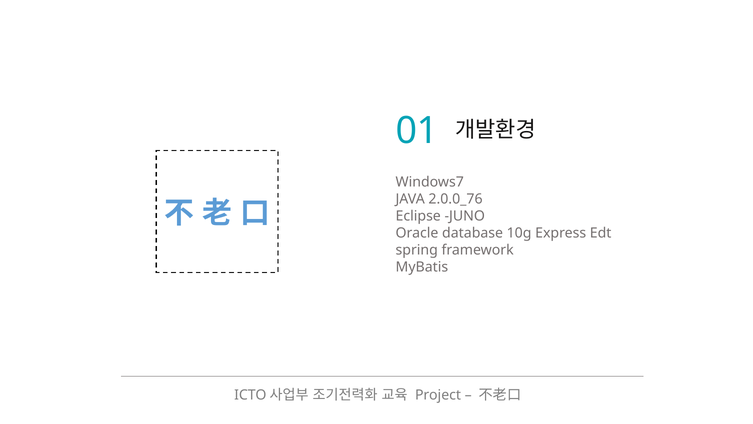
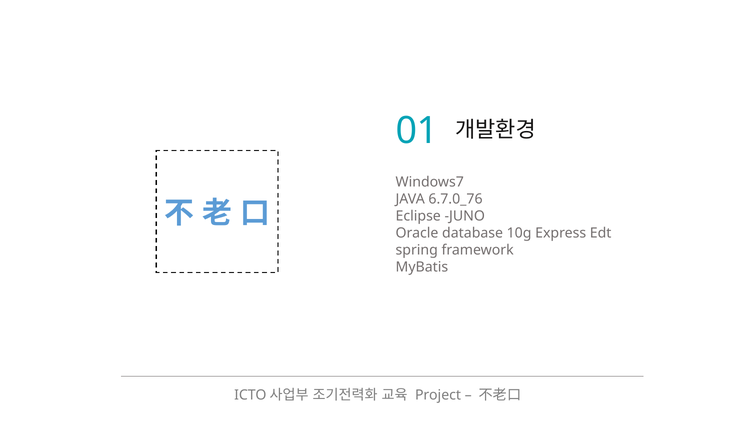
2.0.0_76: 2.0.0_76 -> 6.7.0_76
